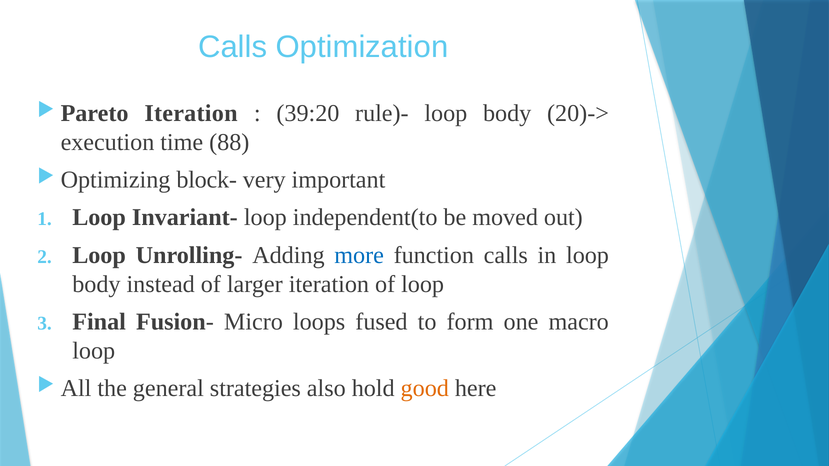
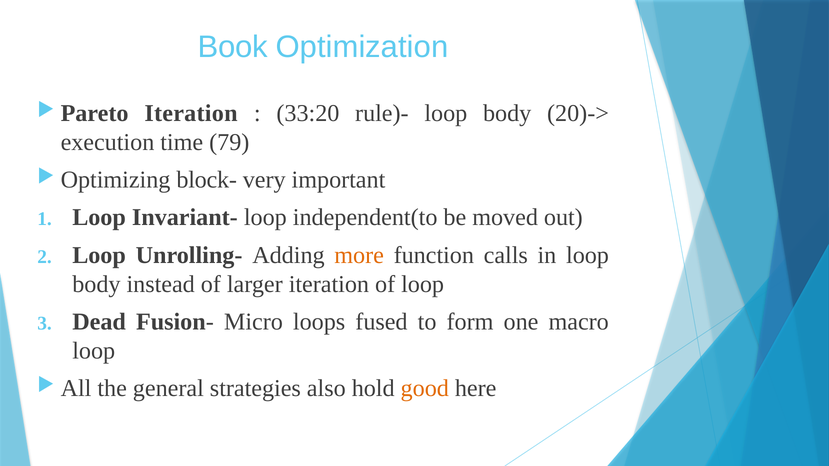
Calls at (233, 47): Calls -> Book
39:20: 39:20 -> 33:20
88: 88 -> 79
more colour: blue -> orange
Final: Final -> Dead
